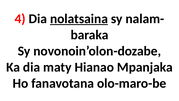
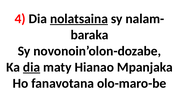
dia at (32, 67) underline: none -> present
